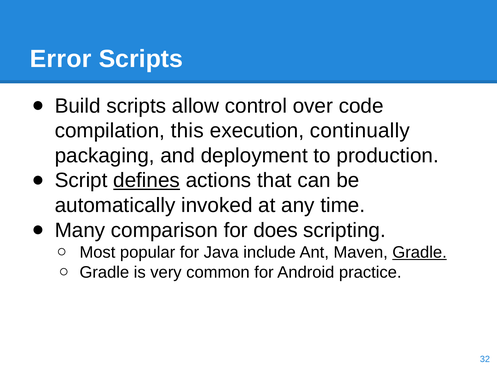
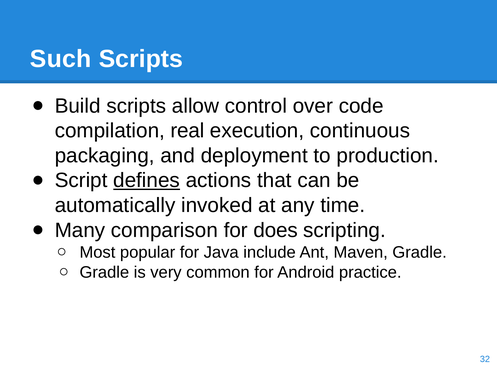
Error: Error -> Such
this: this -> real
continually: continually -> continuous
Gradle at (420, 252) underline: present -> none
